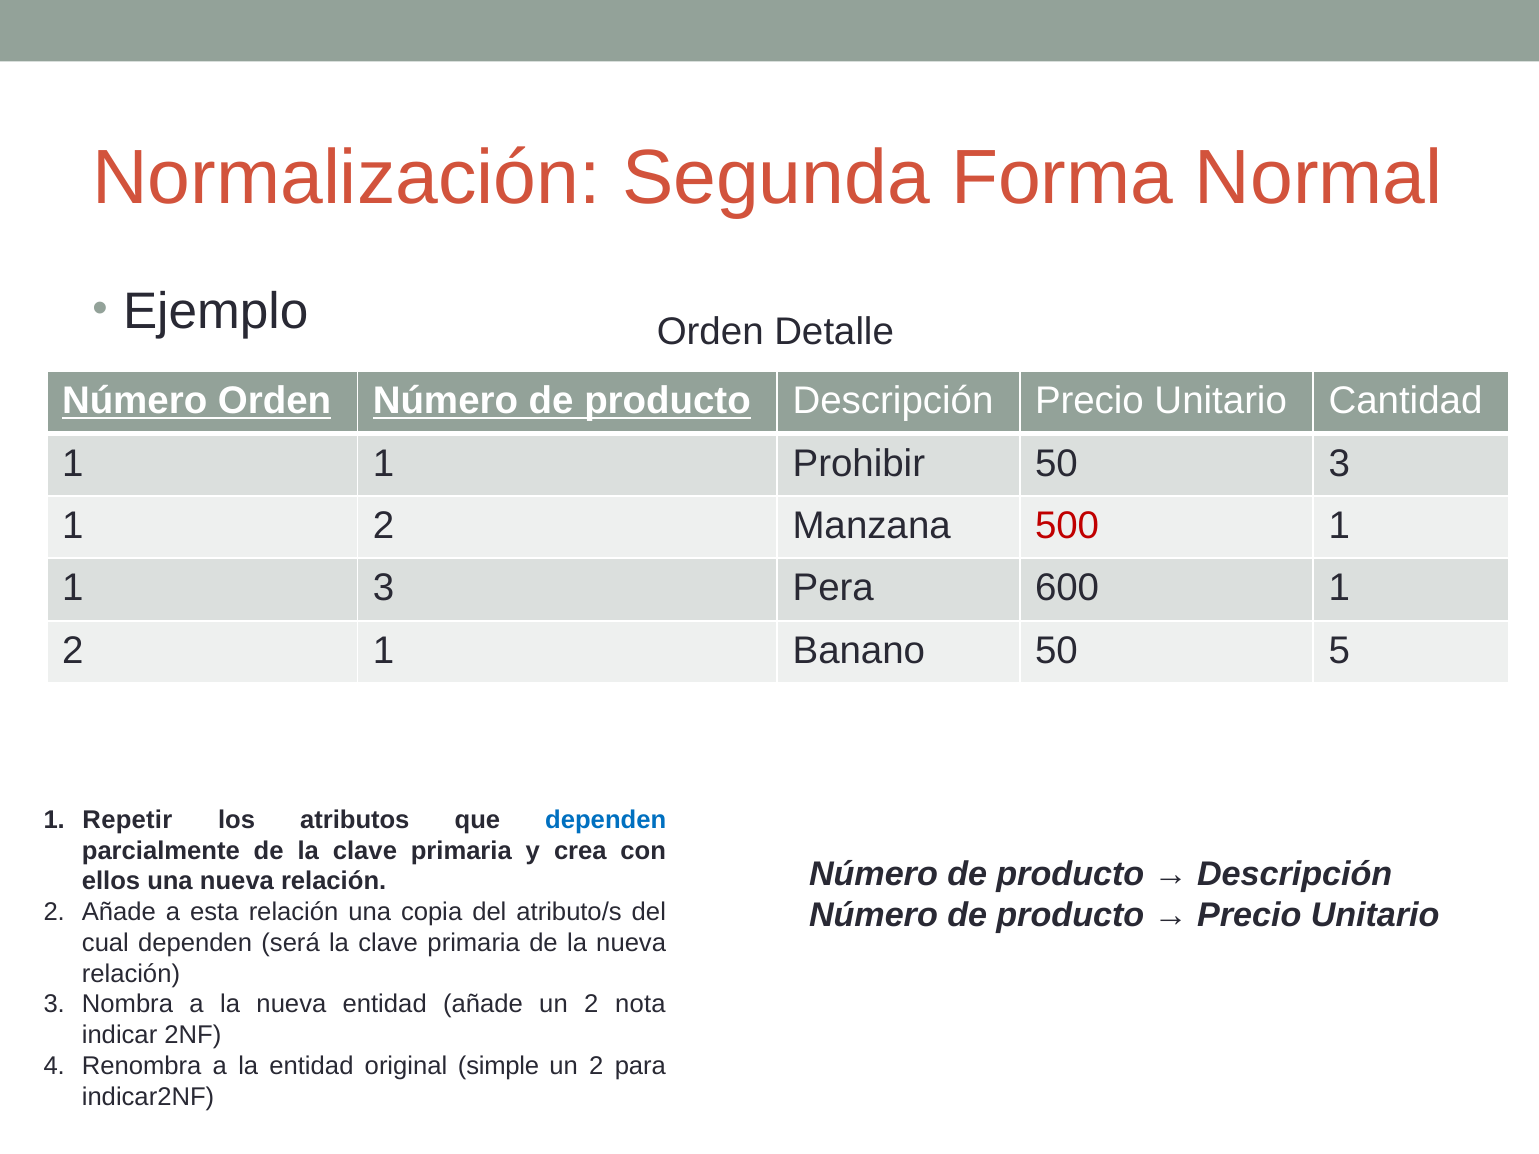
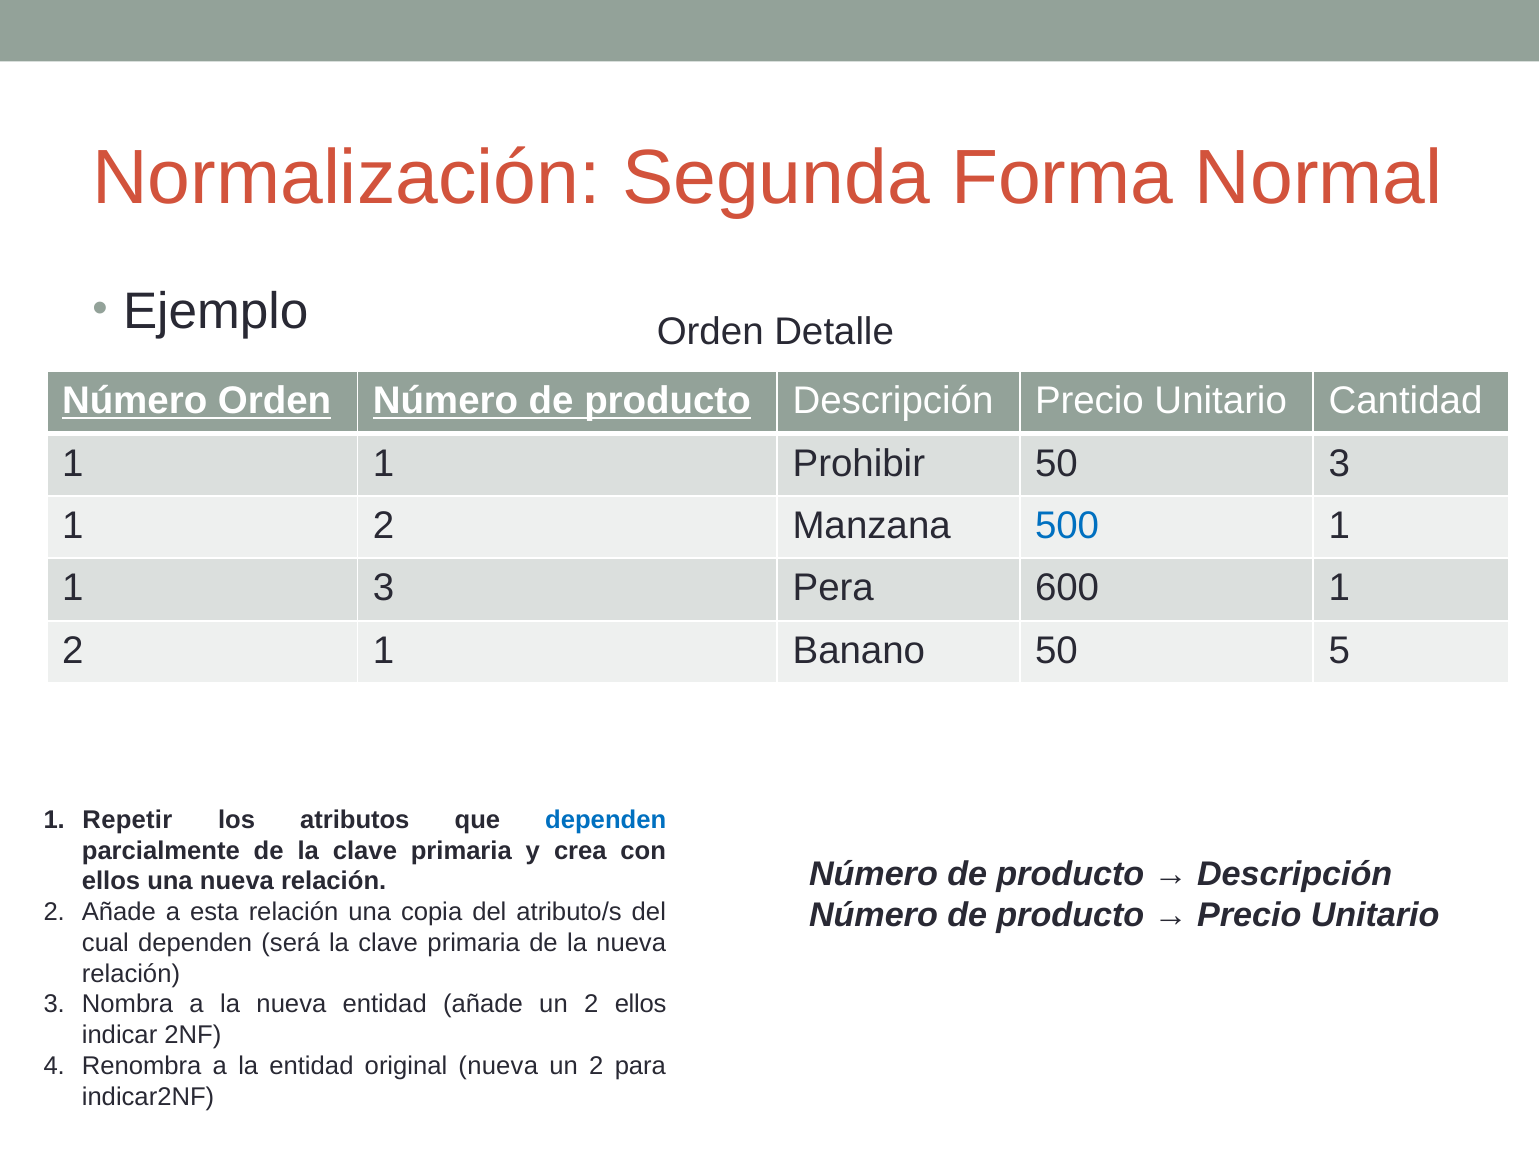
500 colour: red -> blue
2 nota: nota -> ellos
original simple: simple -> nueva
